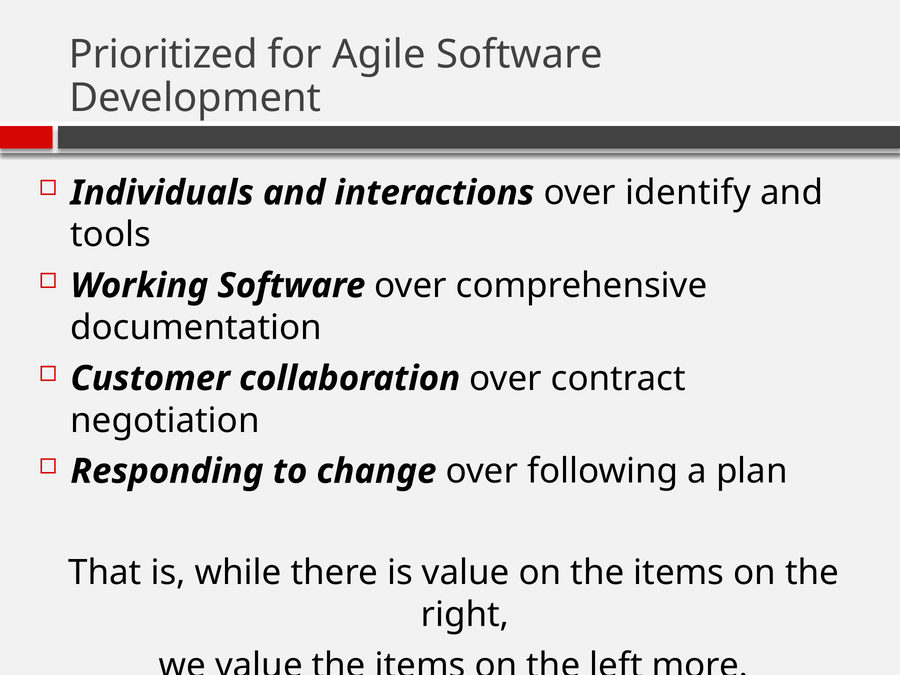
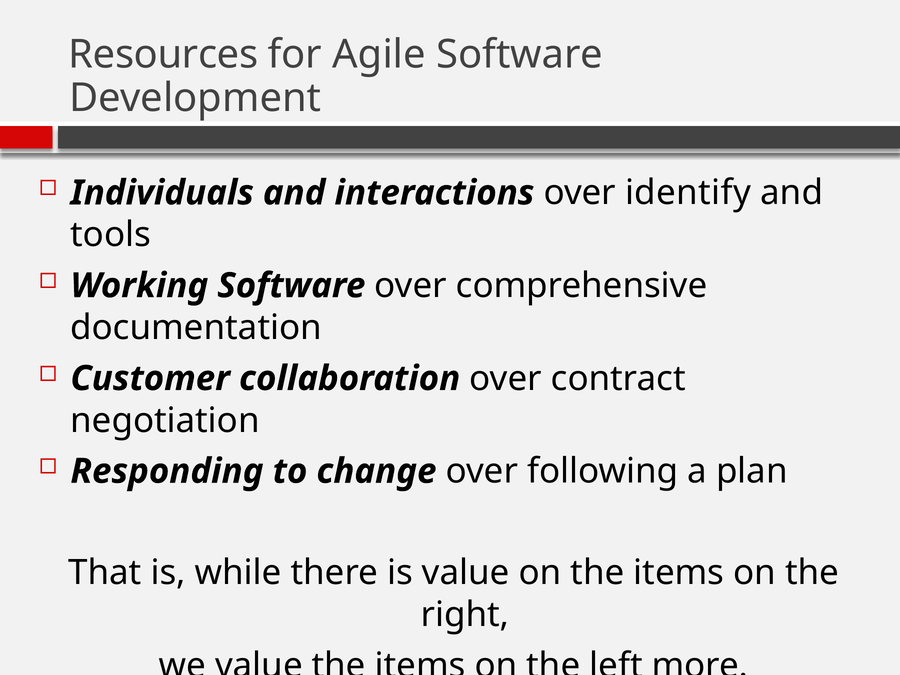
Prioritized: Prioritized -> Resources
